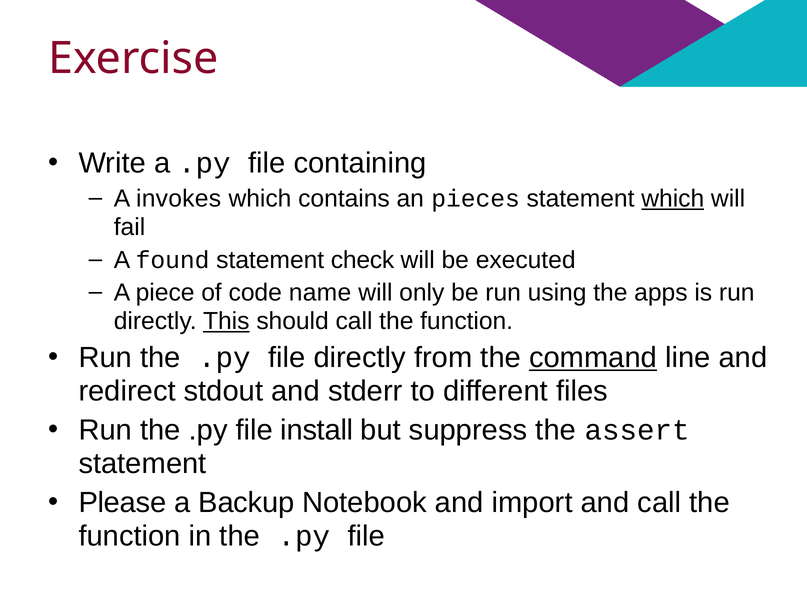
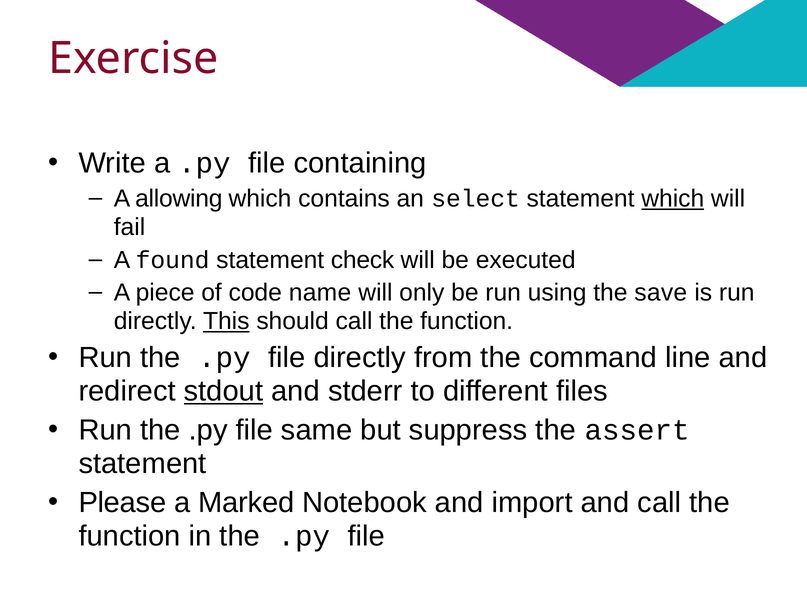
invokes: invokes -> allowing
pieces: pieces -> select
apps: apps -> save
command underline: present -> none
stdout underline: none -> present
install: install -> same
Backup: Backup -> Marked
